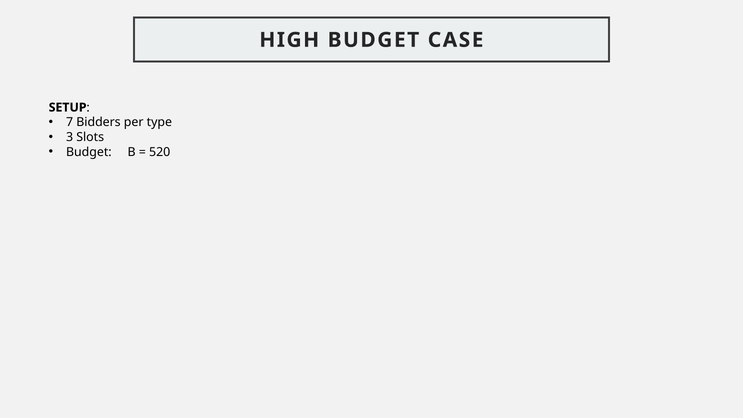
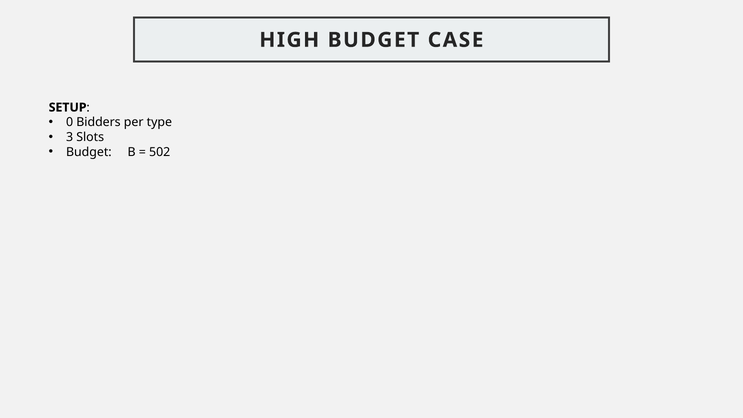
7: 7 -> 0
520: 520 -> 502
